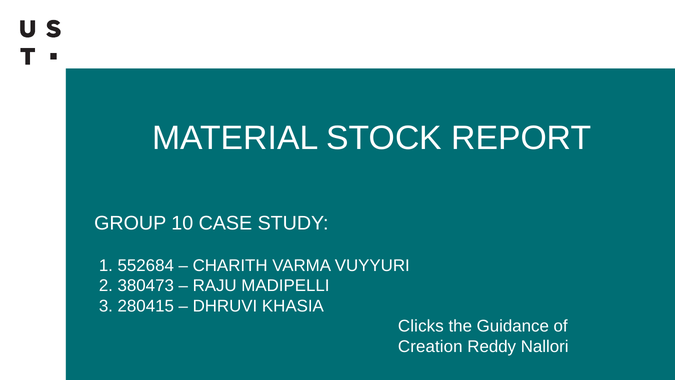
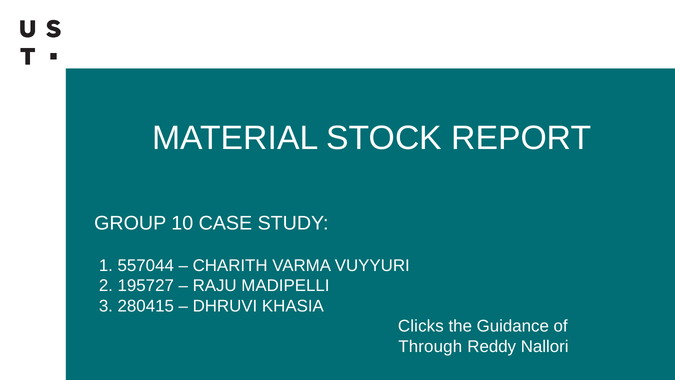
552684: 552684 -> 557044
380473: 380473 -> 195727
Creation: Creation -> Through
